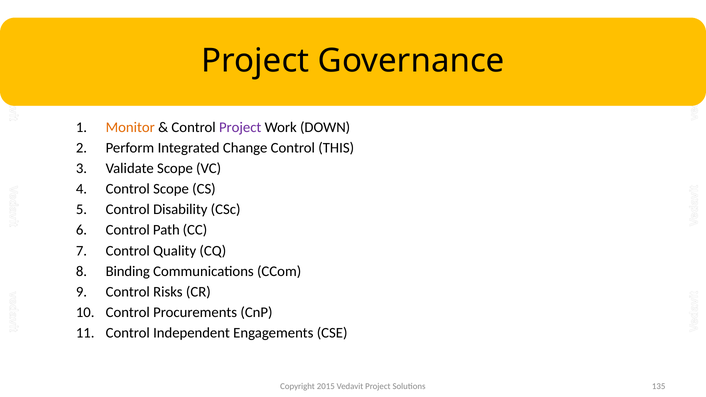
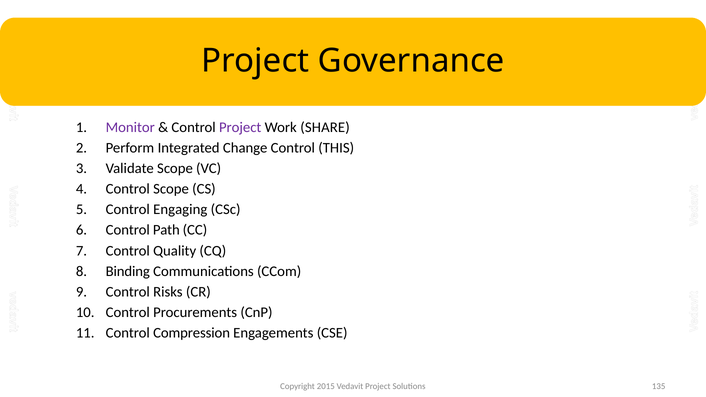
Monitor colour: orange -> purple
DOWN: DOWN -> SHARE
Disability: Disability -> Engaging
Independent: Independent -> Compression
